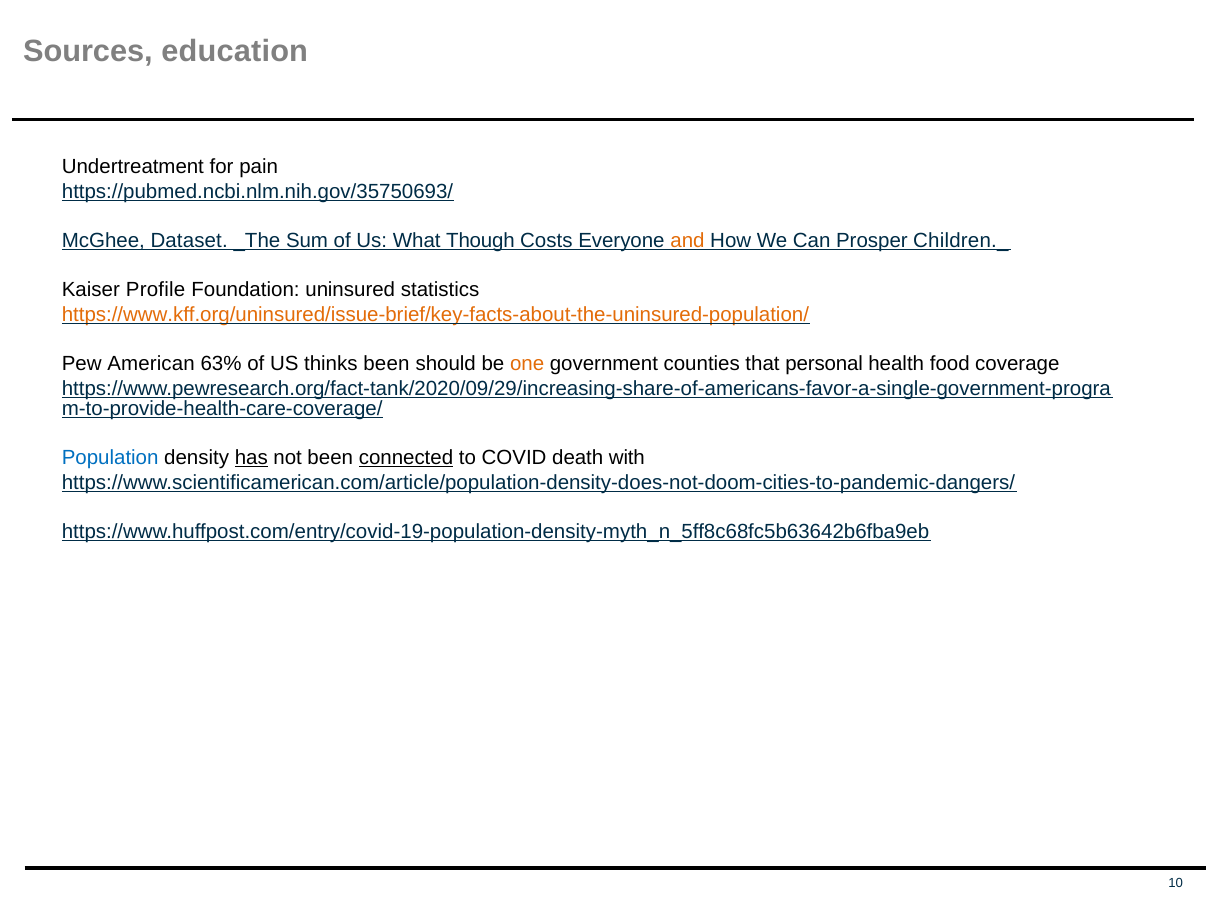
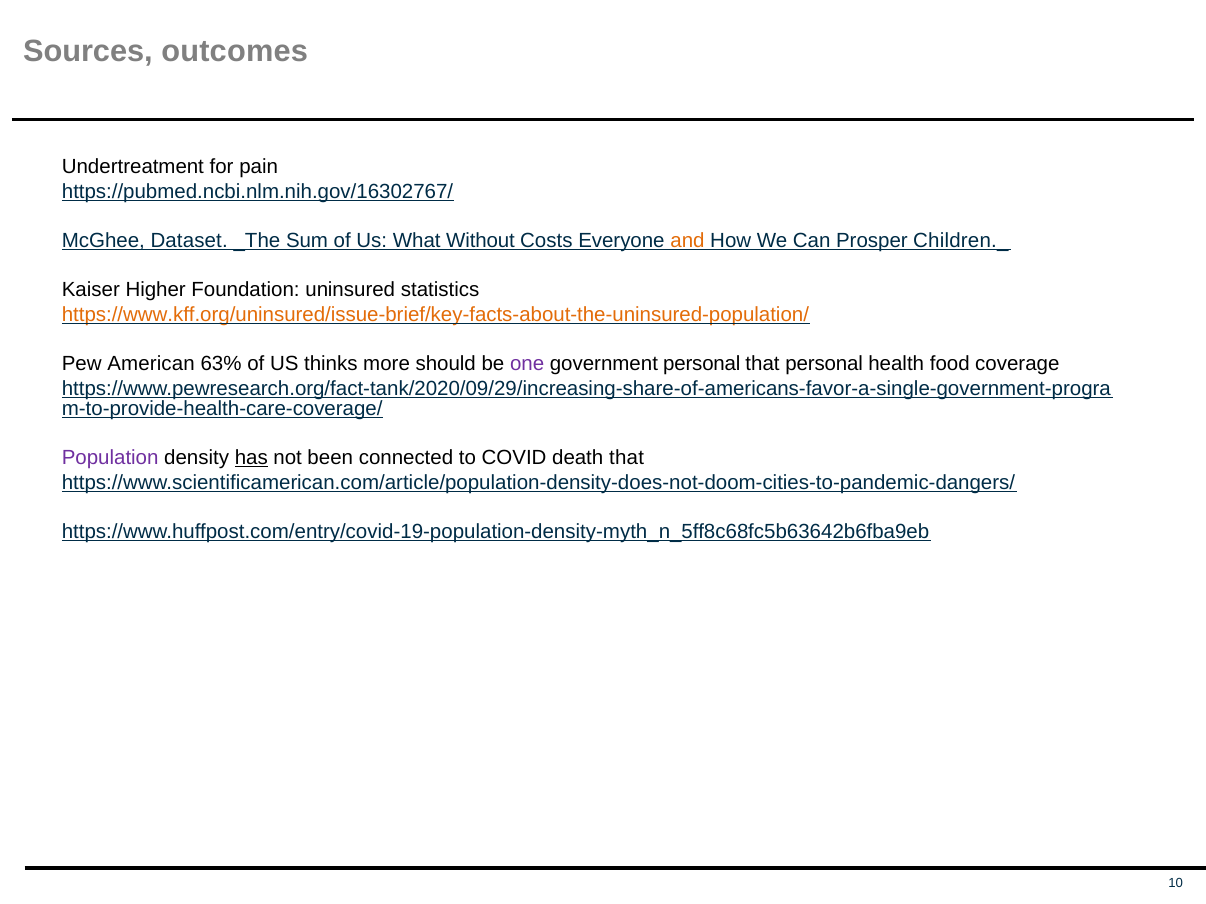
education: education -> outcomes
https://pubmed.ncbi.nlm.nih.gov/35750693/: https://pubmed.ncbi.nlm.nih.gov/35750693/ -> https://pubmed.ncbi.nlm.nih.gov/16302767/
Though: Though -> Without
Profile: Profile -> Higher
thinks been: been -> more
one colour: orange -> purple
government counties: counties -> personal
Population colour: blue -> purple
connected underline: present -> none
death with: with -> that
